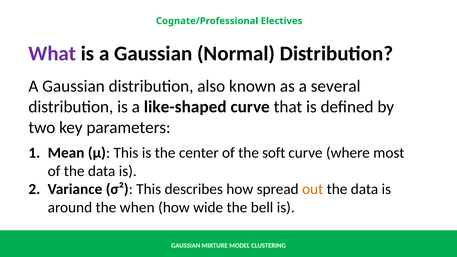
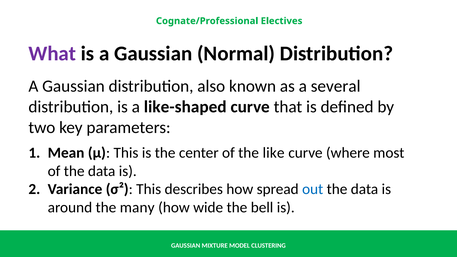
soft: soft -> like
out colour: orange -> blue
when: when -> many
